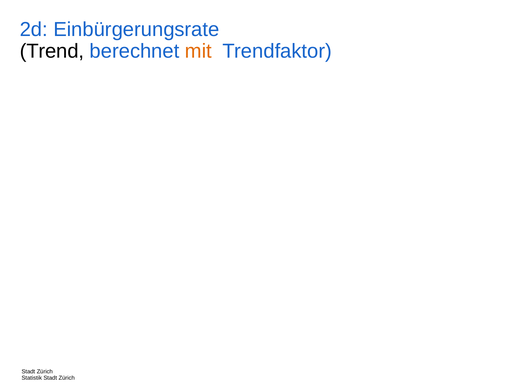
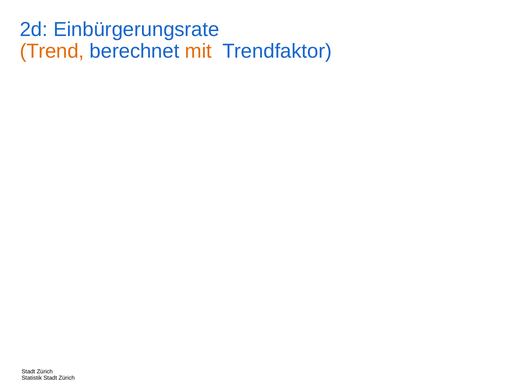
Trend colour: black -> orange
